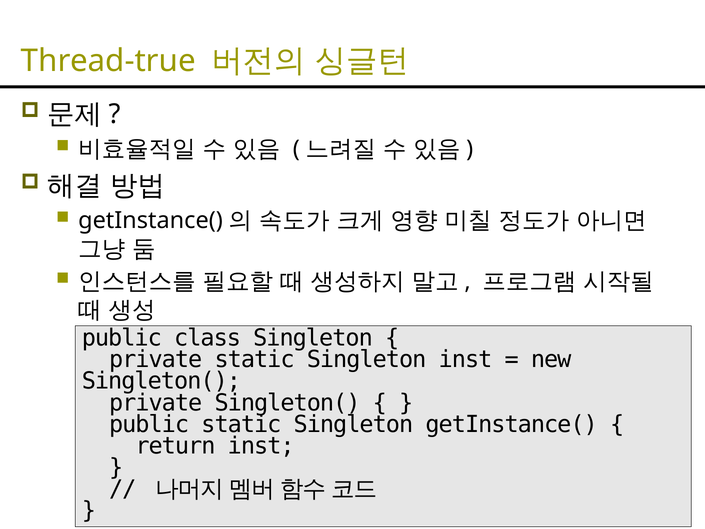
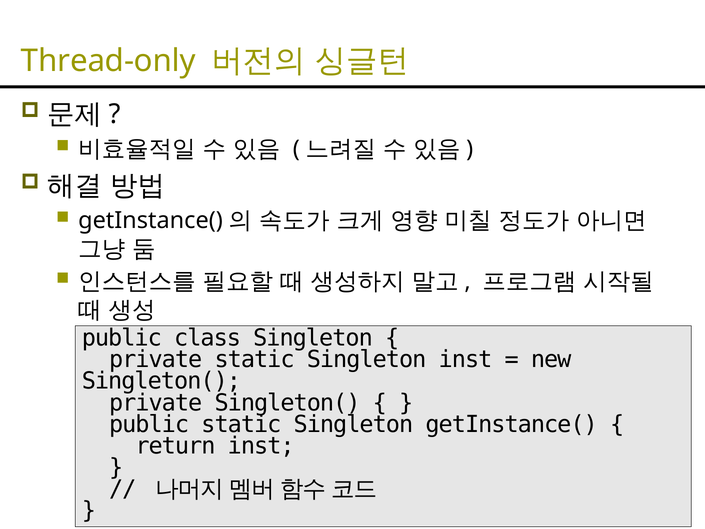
Thread-true: Thread-true -> Thread-only
